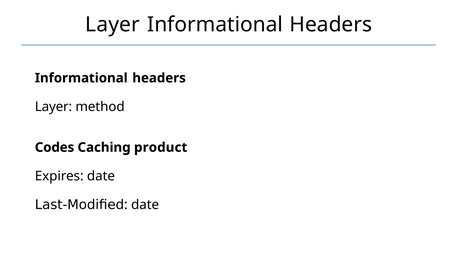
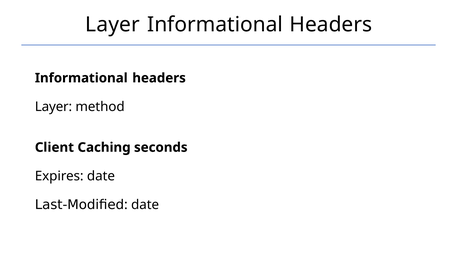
Codes: Codes -> Client
product: product -> seconds
